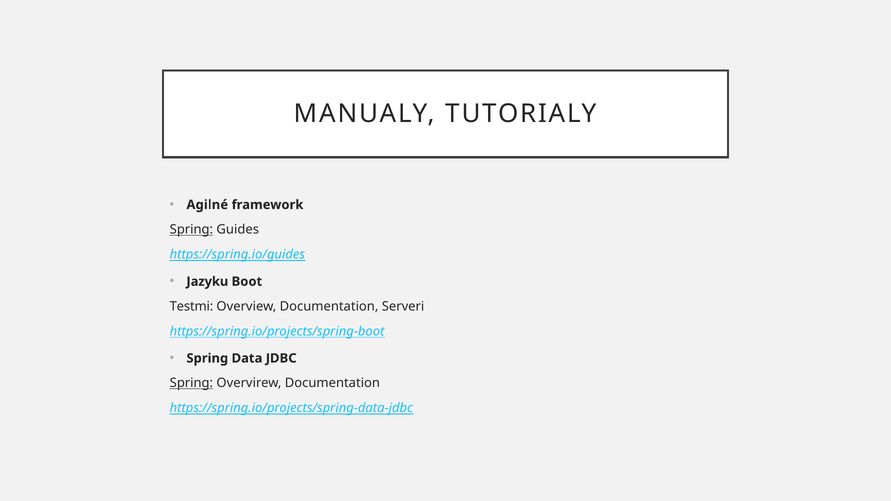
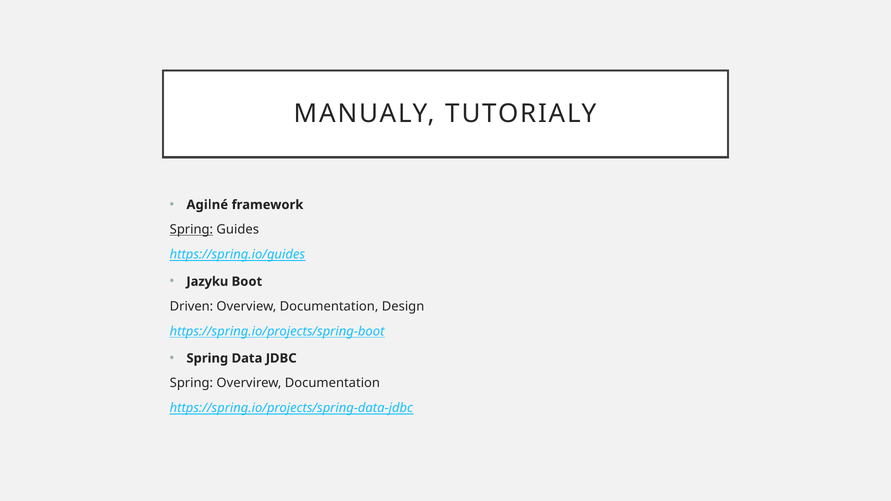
Testmi: Testmi -> Driven
Serveri: Serveri -> Design
Spring at (191, 383) underline: present -> none
